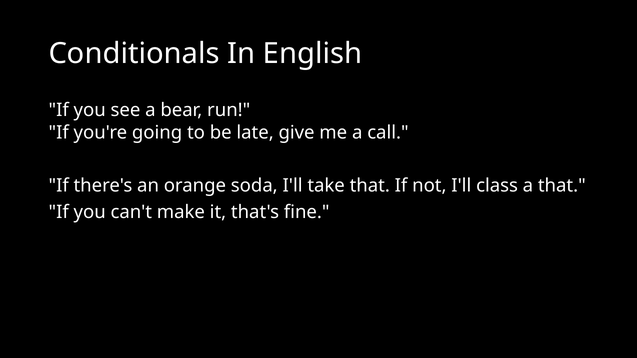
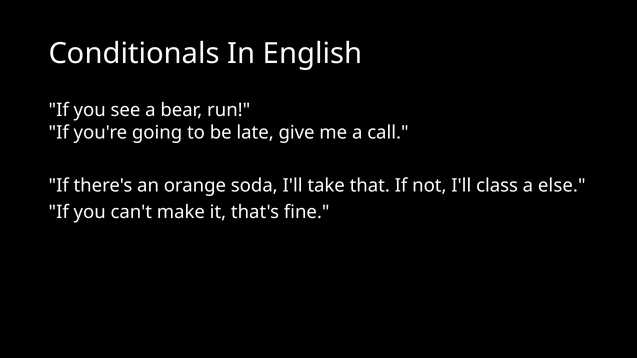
a that: that -> else
